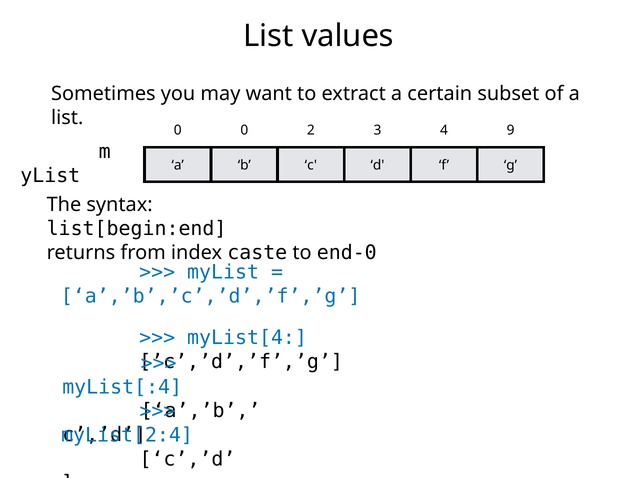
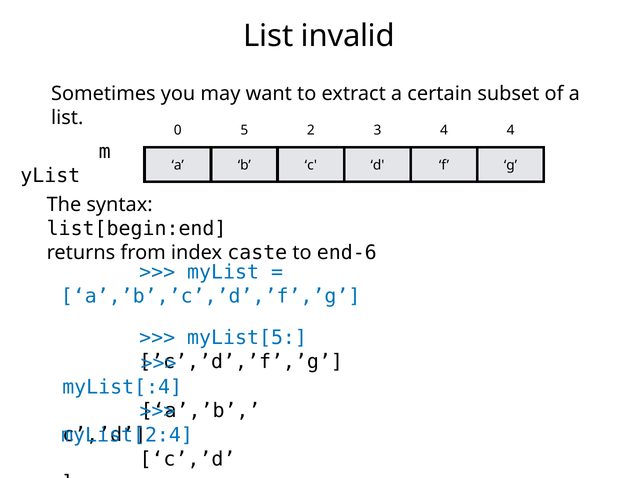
values: values -> invalid
0 0: 0 -> 5
4 9: 9 -> 4
end-0: end-0 -> end-6
myList[4: myList[4 -> myList[5
